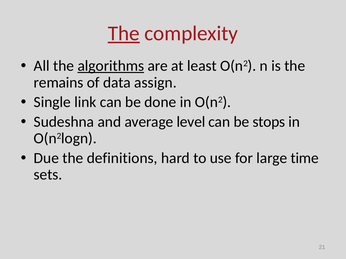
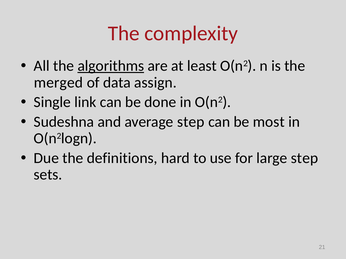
The at (124, 33) underline: present -> none
remains: remains -> merged
average level: level -> step
stops: stops -> most
large time: time -> step
